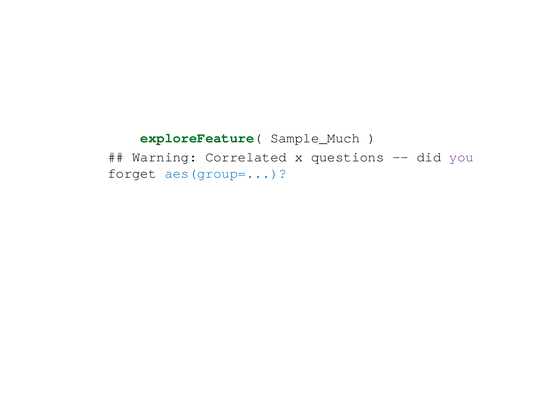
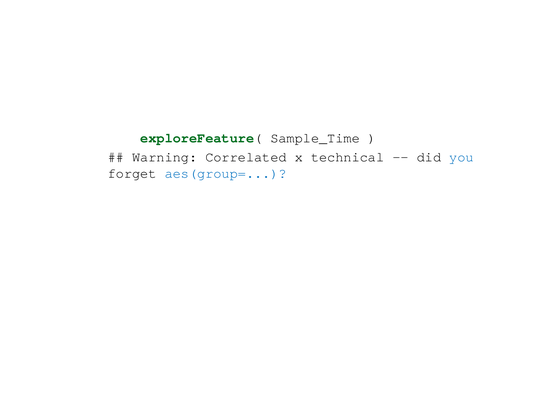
Sample_Much: Sample_Much -> Sample_Time
questions: questions -> technical
you colour: purple -> blue
